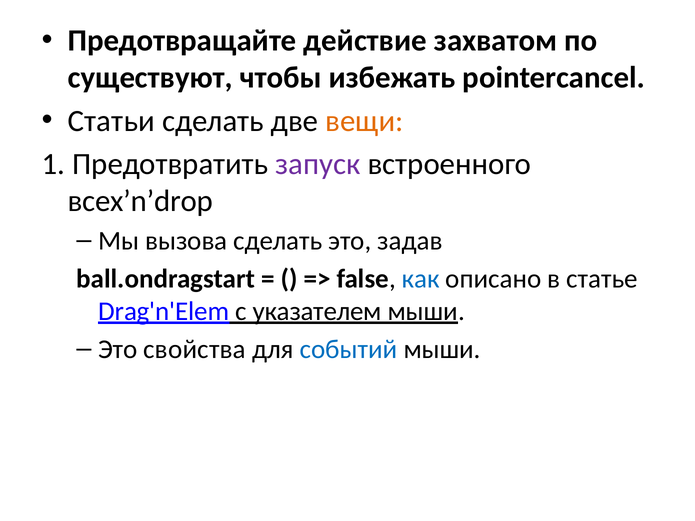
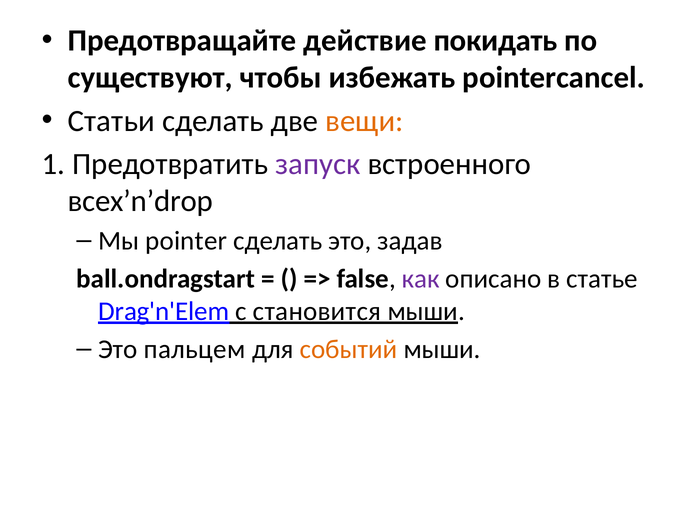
захватом: захватом -> покидать
вызова: вызова -> pointer
как colour: blue -> purple
указателем: указателем -> становится
свойства: свойства -> пальцем
событий colour: blue -> orange
